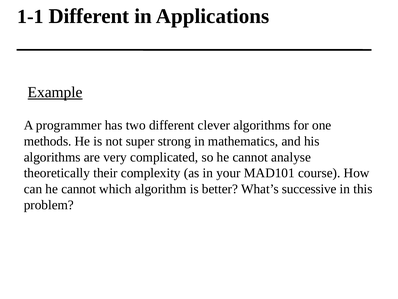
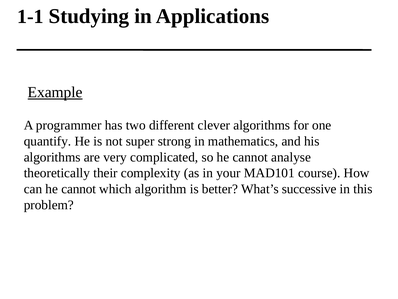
1-1 Different: Different -> Studying
methods: methods -> quantify
